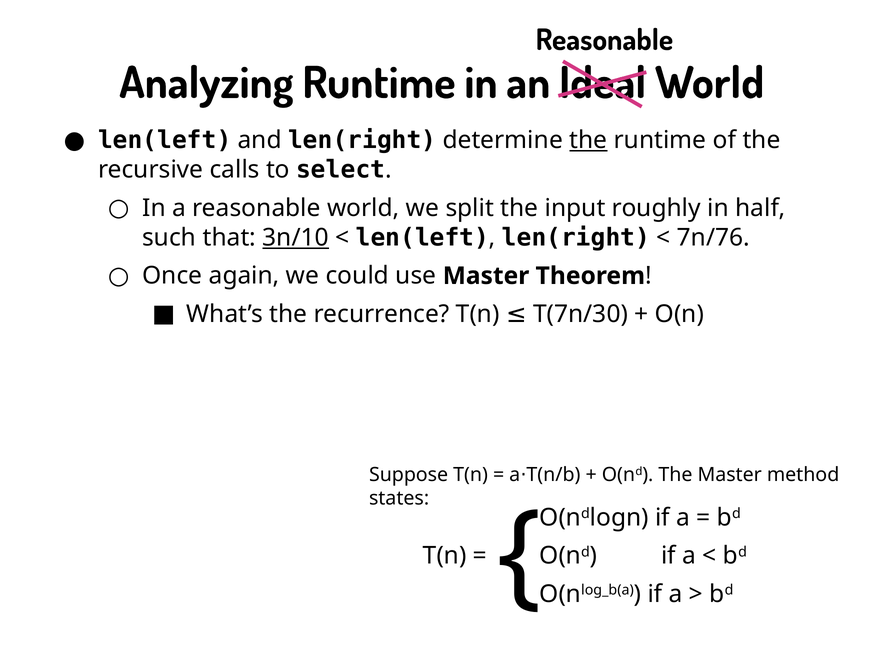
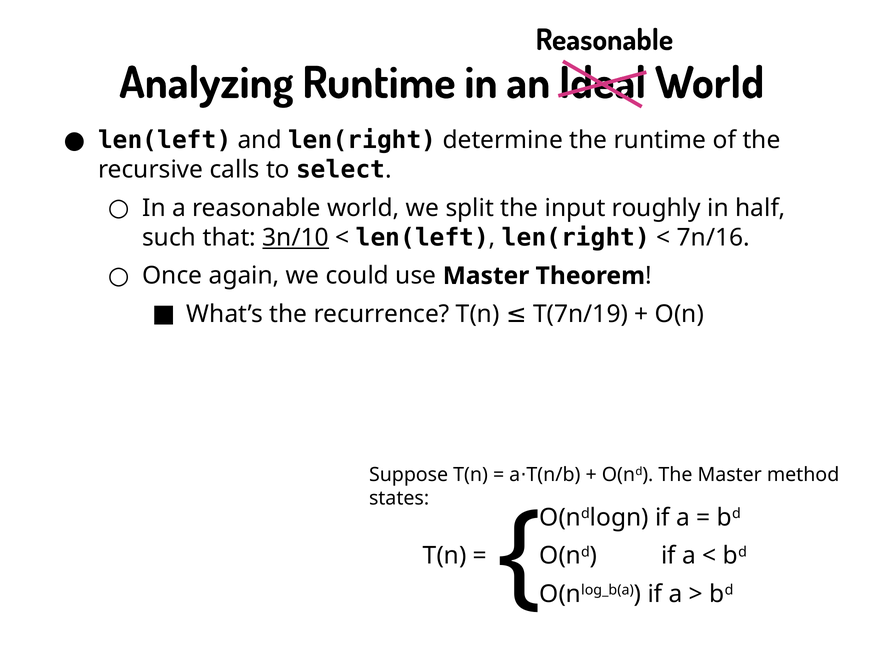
the at (588, 140) underline: present -> none
7n/76: 7n/76 -> 7n/16
T(7n/30: T(7n/30 -> T(7n/19
